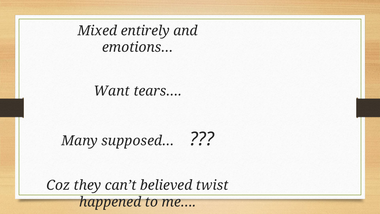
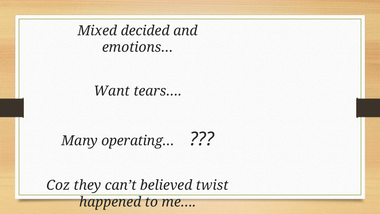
entirely: entirely -> decided
supposed…: supposed… -> operating…
